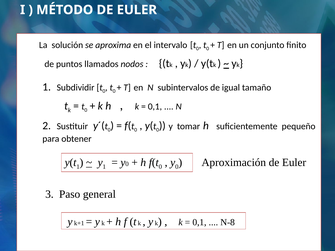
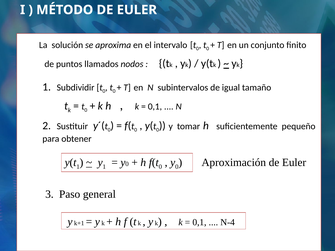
N-8: N-8 -> N-4
